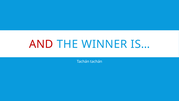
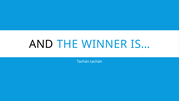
AND colour: red -> black
